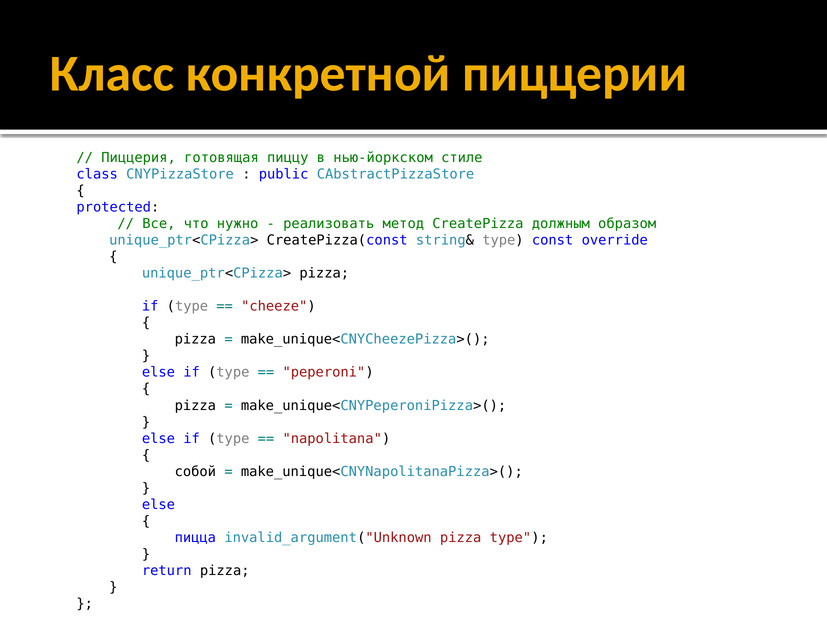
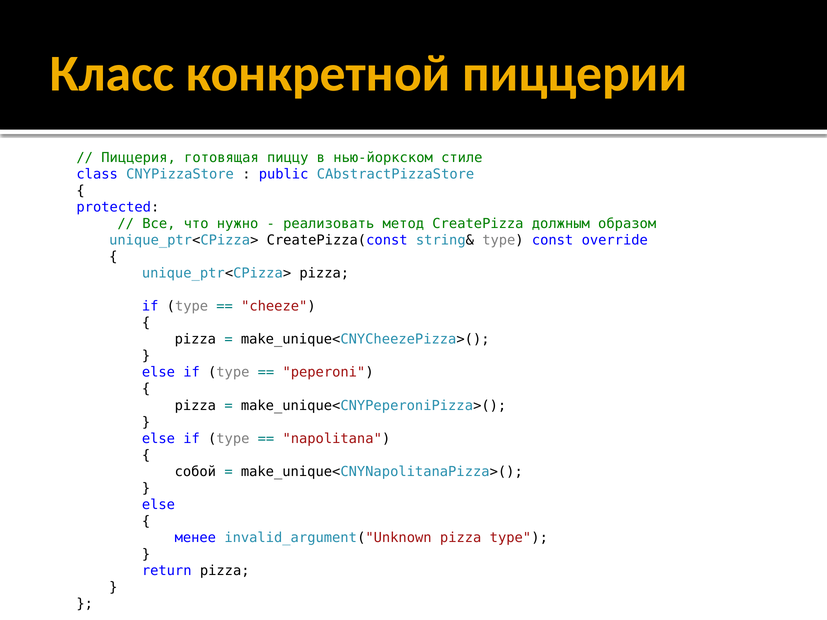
пицца: пицца -> менее
